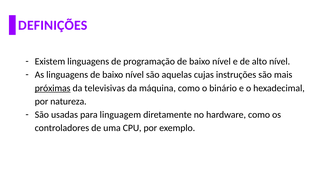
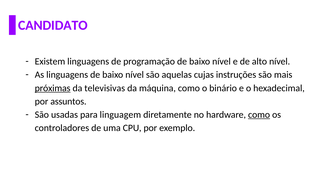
DEFINIÇÕES: DEFINIÇÕES -> CANDIDATO
natureza: natureza -> assuntos
como at (259, 115) underline: none -> present
